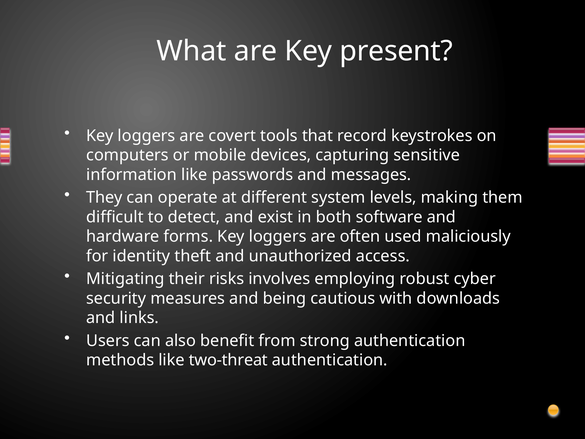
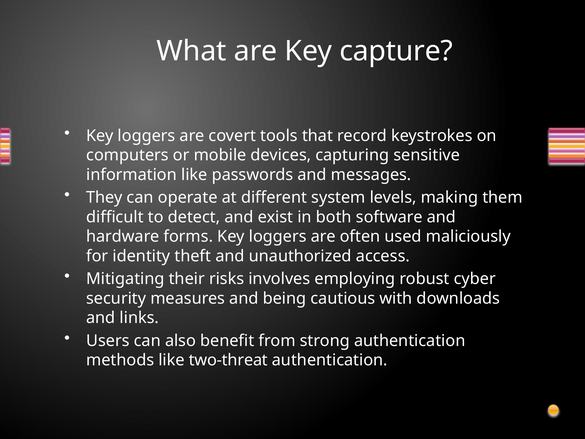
present: present -> capture
